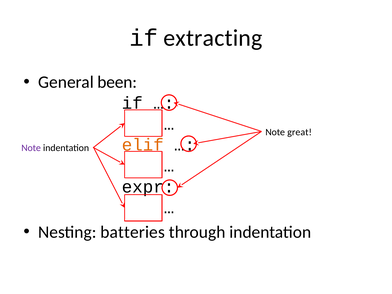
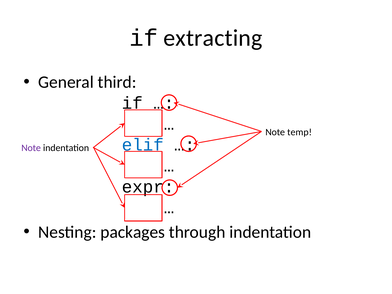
been: been -> third
great: great -> temp
elif colour: orange -> blue
batteries: batteries -> packages
